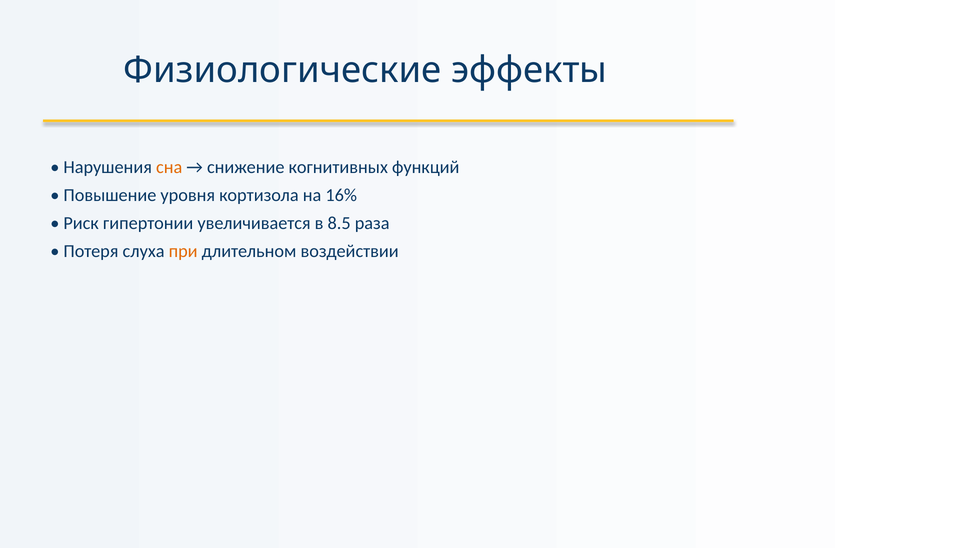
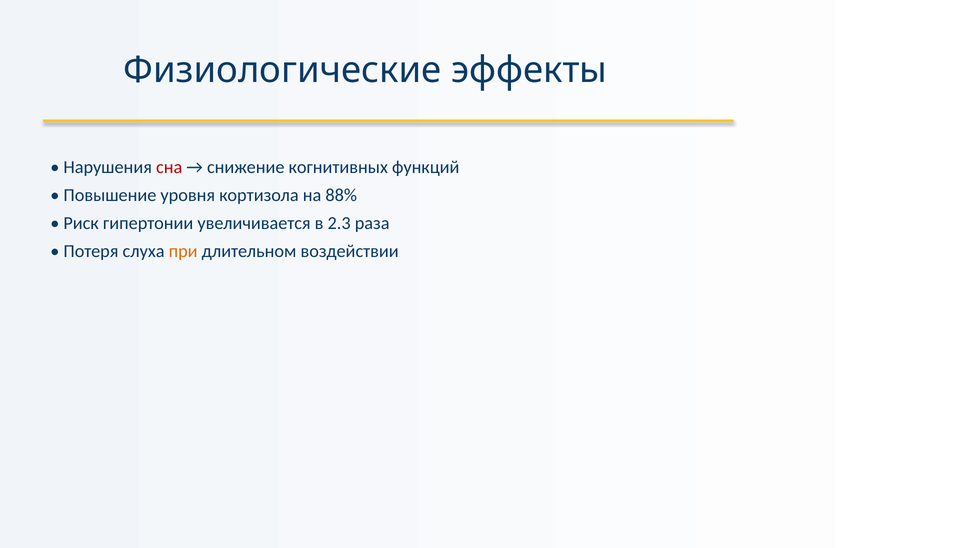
сна colour: orange -> red
16%: 16% -> 88%
8.5: 8.5 -> 2.3
